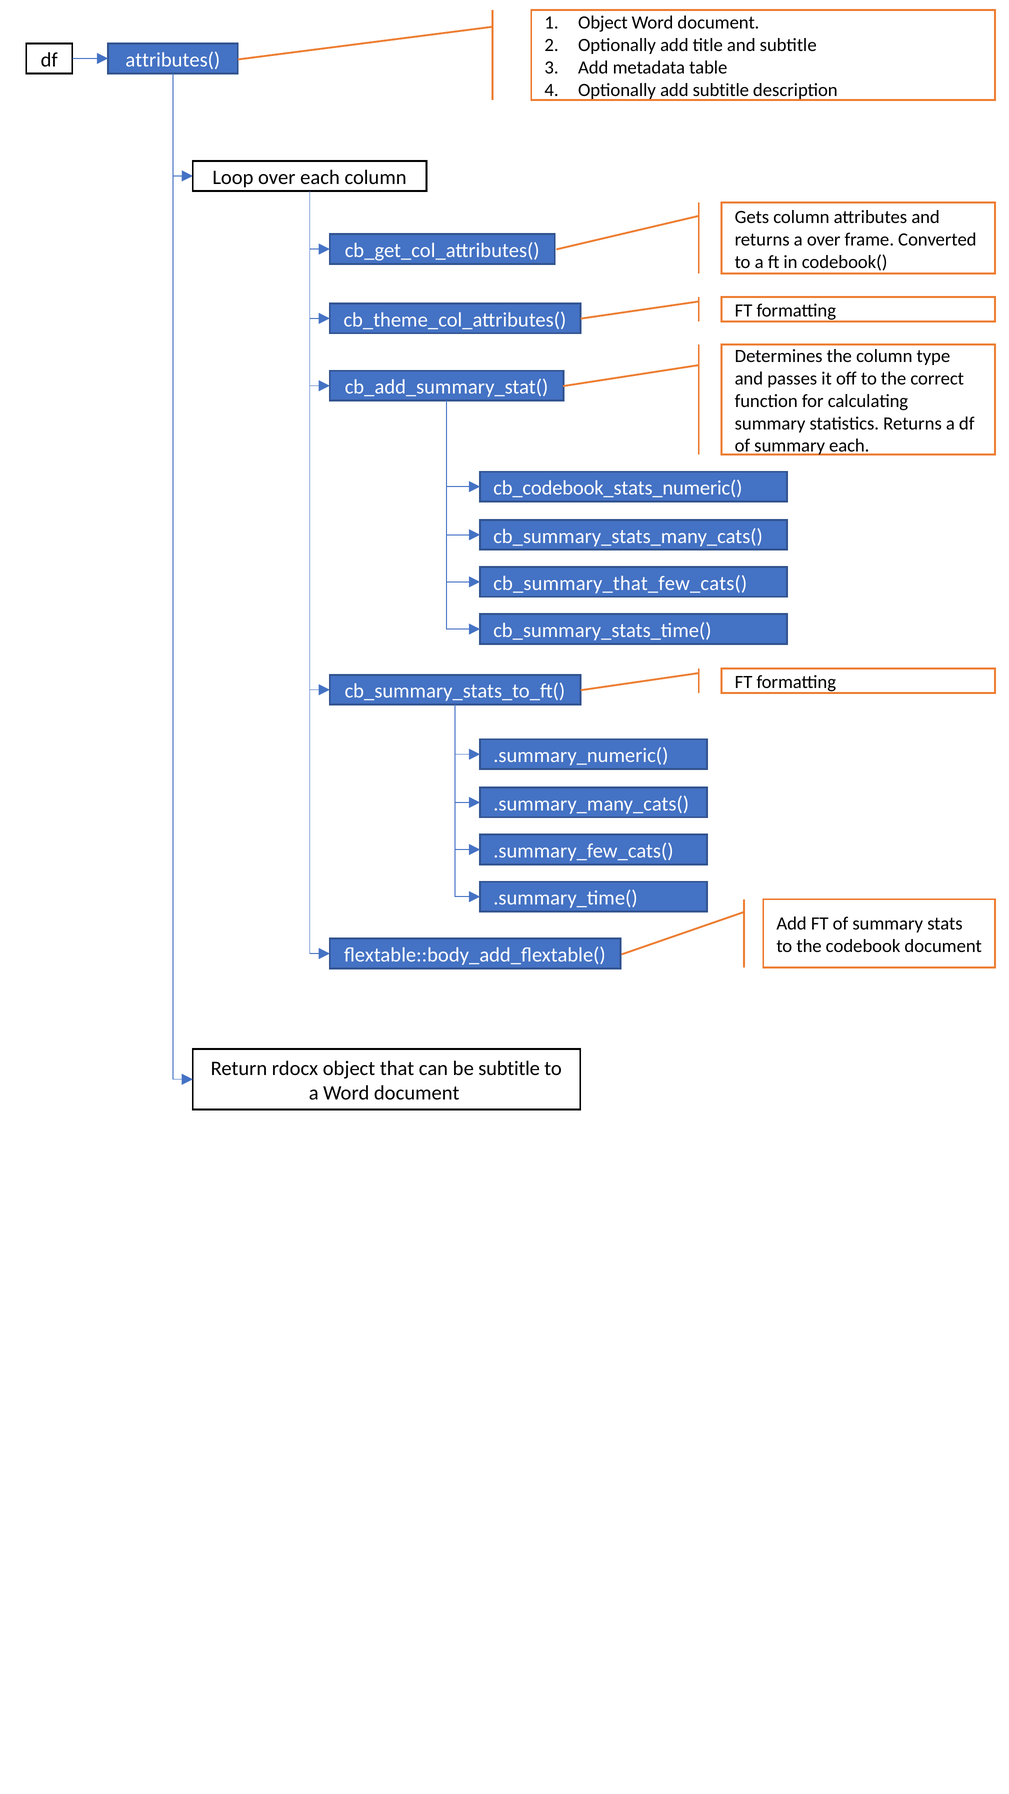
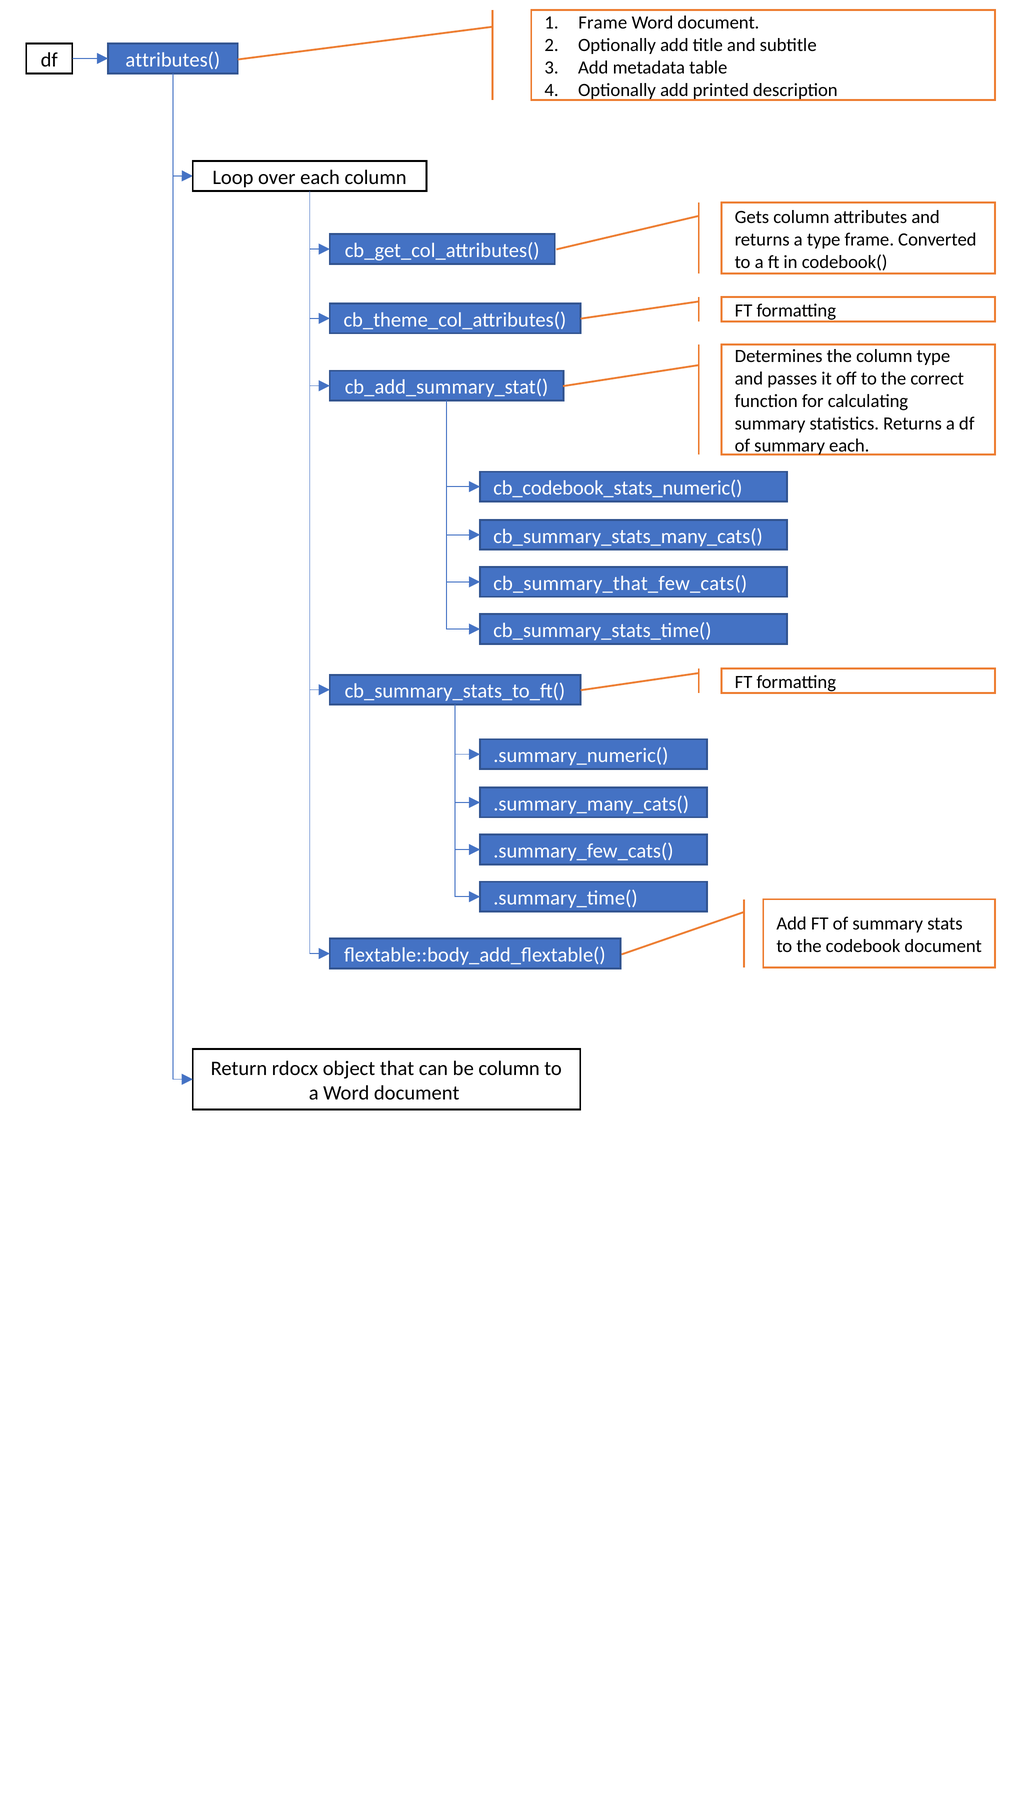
Object at (603, 23): Object -> Frame
add subtitle: subtitle -> printed
a over: over -> type
be subtitle: subtitle -> column
